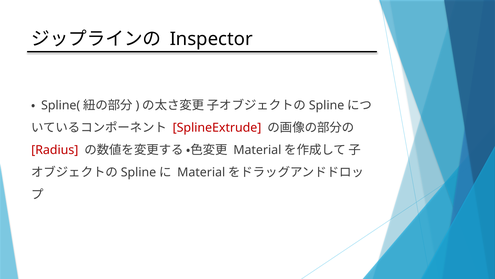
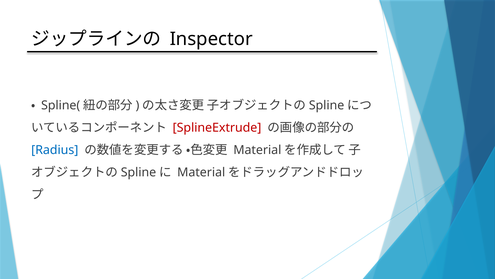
Radius colour: red -> blue
